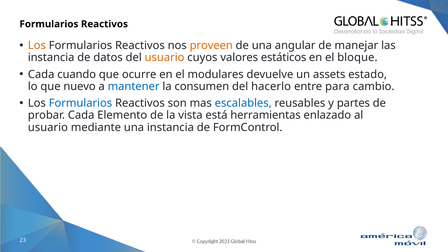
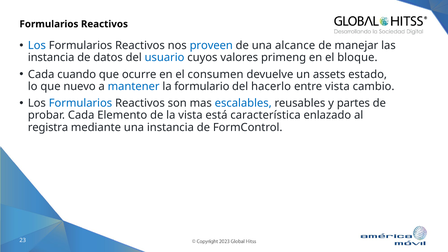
Los at (37, 45) colour: orange -> blue
proveen colour: orange -> blue
angular: angular -> alcance
usuario at (165, 58) colour: orange -> blue
estáticos: estáticos -> primeng
modulares: modulares -> consumen
consumen: consumen -> formulario
entre para: para -> vista
herramientas: herramientas -> característica
usuario at (48, 127): usuario -> registra
